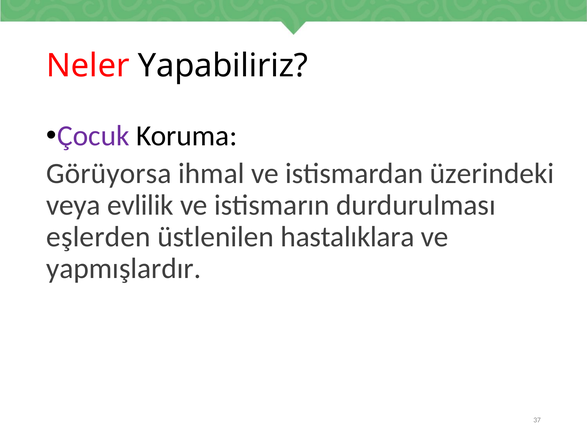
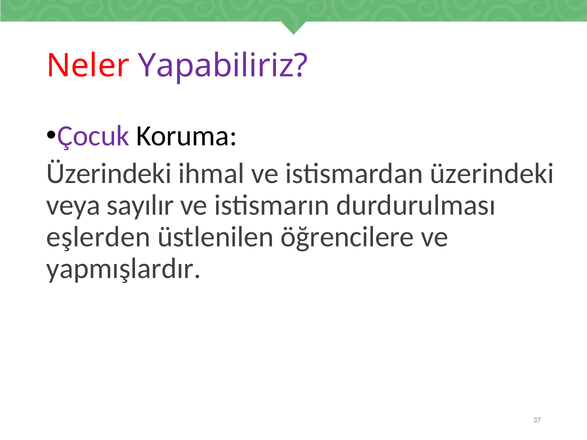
Yapabiliriz colour: black -> purple
Görüyorsa at (109, 174): Görüyorsa -> Üzerindeki
evlilik: evlilik -> sayılır
hastalıklara: hastalıklara -> öğrencilere
